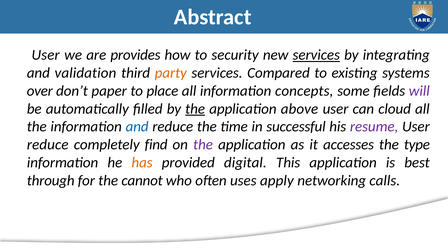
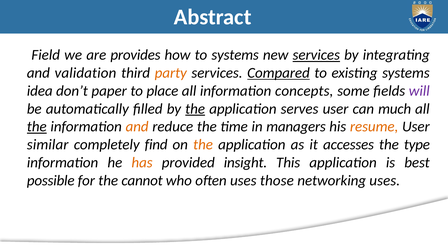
User at (46, 55): User -> Field
to security: security -> systems
Compared underline: none -> present
over: over -> idea
above: above -> serves
cloud: cloud -> much
the at (37, 127) underline: none -> present
and at (137, 127) colour: blue -> orange
successful: successful -> managers
resume colour: purple -> orange
reduce at (48, 145): reduce -> similar
the at (203, 145) colour: purple -> orange
digital: digital -> insight
through: through -> possible
apply: apply -> those
networking calls: calls -> uses
